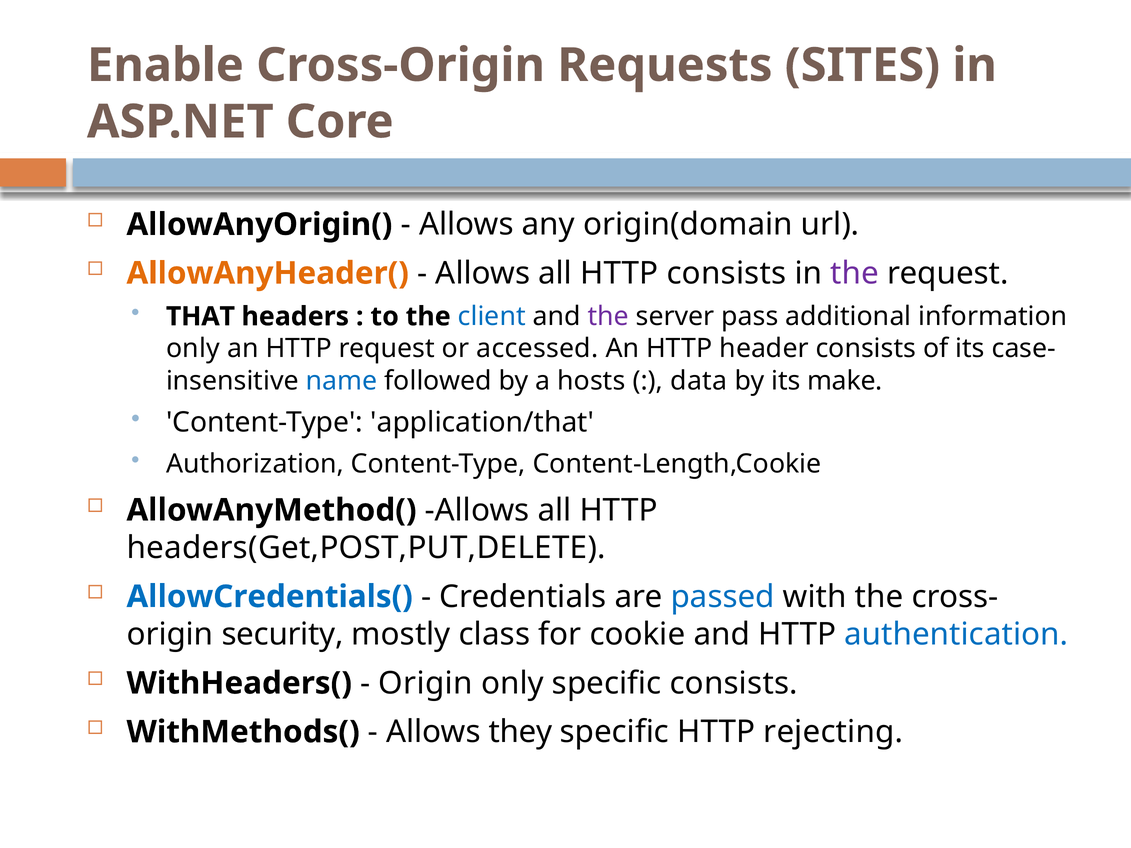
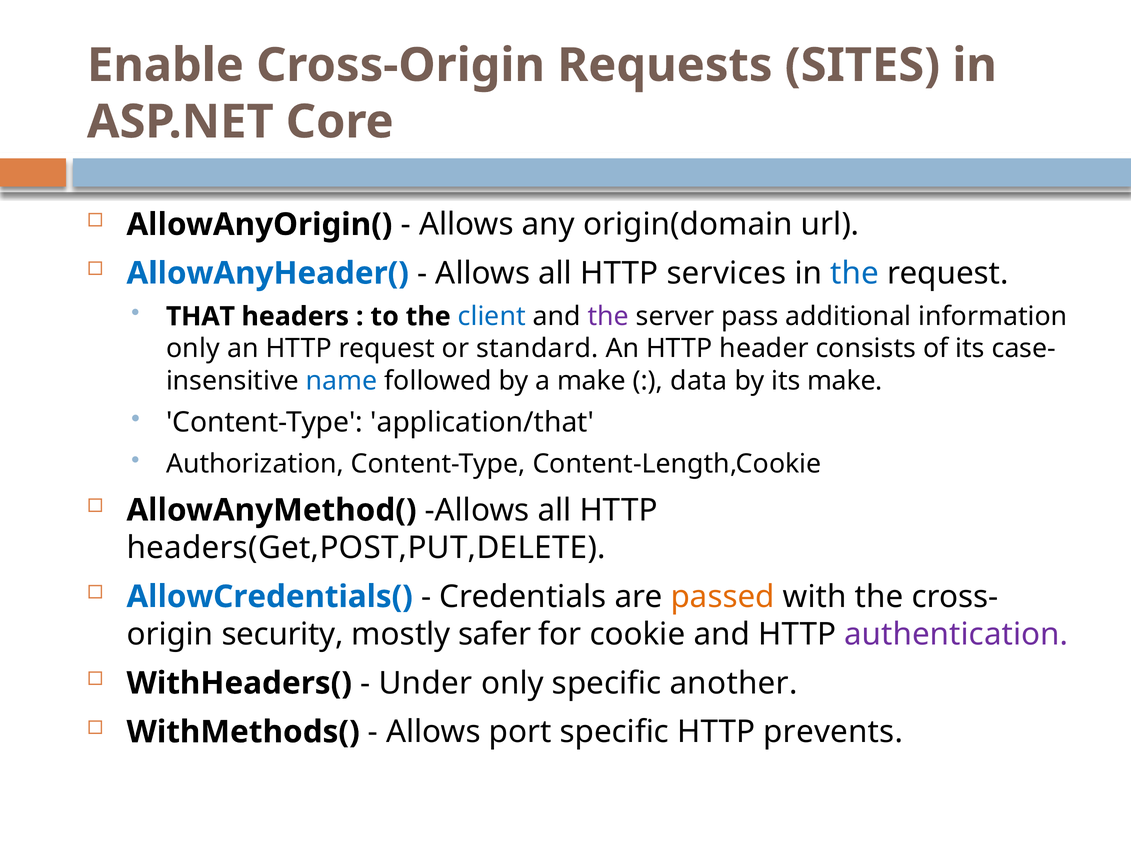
AllowAnyHeader( colour: orange -> blue
HTTP consists: consists -> services
the at (855, 273) colour: purple -> blue
accessed: accessed -> standard
a hosts: hosts -> make
passed colour: blue -> orange
class: class -> safer
authentication colour: blue -> purple
Origin at (425, 683): Origin -> Under
specific consists: consists -> another
they: they -> port
rejecting: rejecting -> prevents
